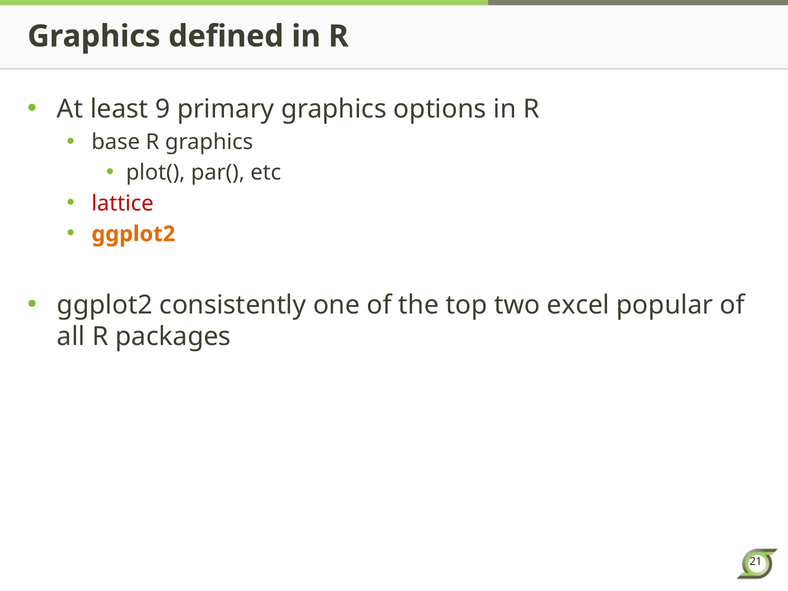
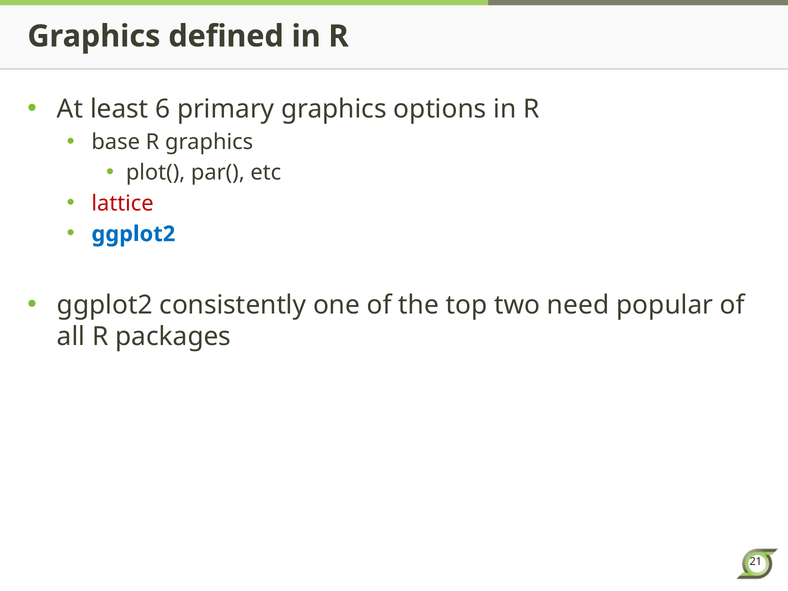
9: 9 -> 6
ggplot2 at (133, 234) colour: orange -> blue
excel: excel -> need
